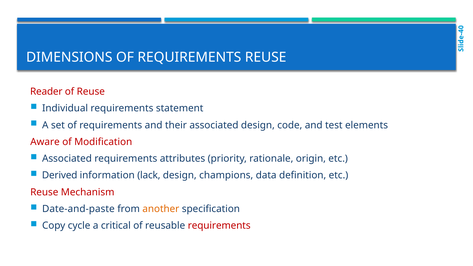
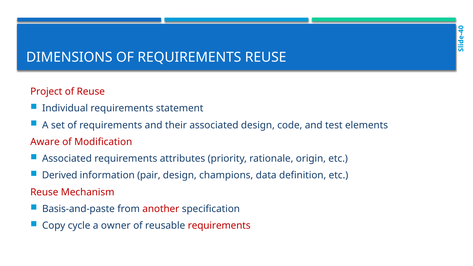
Reader: Reader -> Project
lack: lack -> pair
Date-and-paste: Date-and-paste -> Basis-and-paste
another colour: orange -> red
critical: critical -> owner
